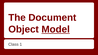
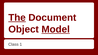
The underline: none -> present
